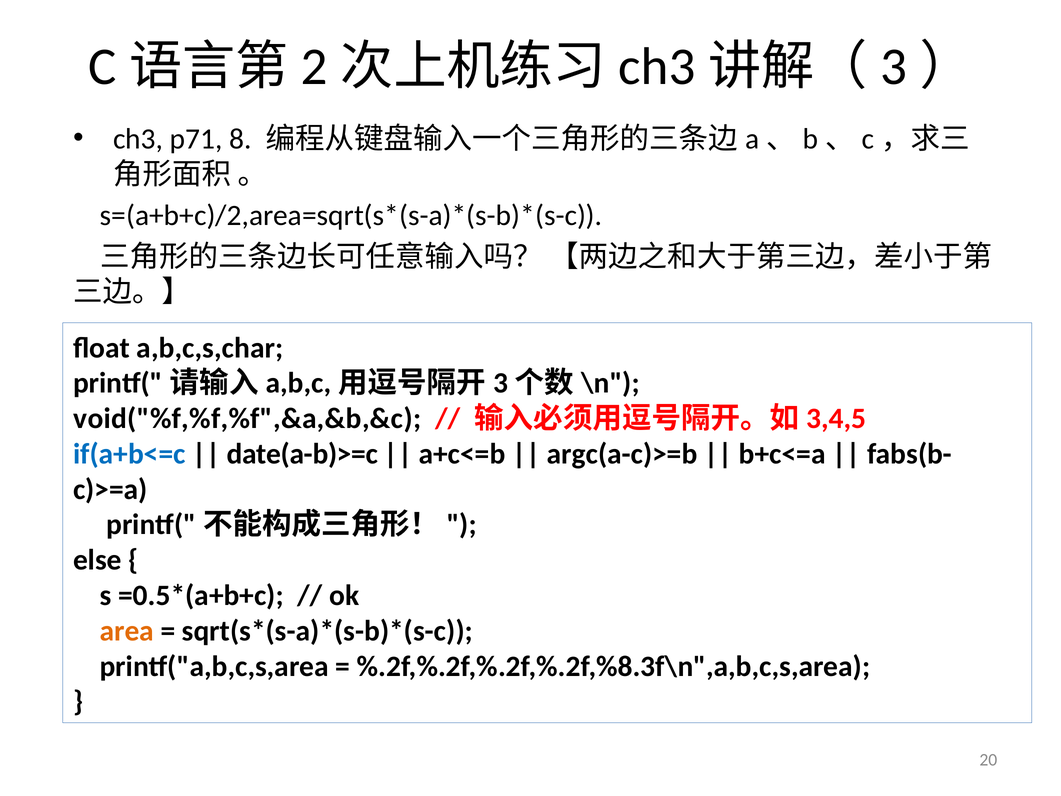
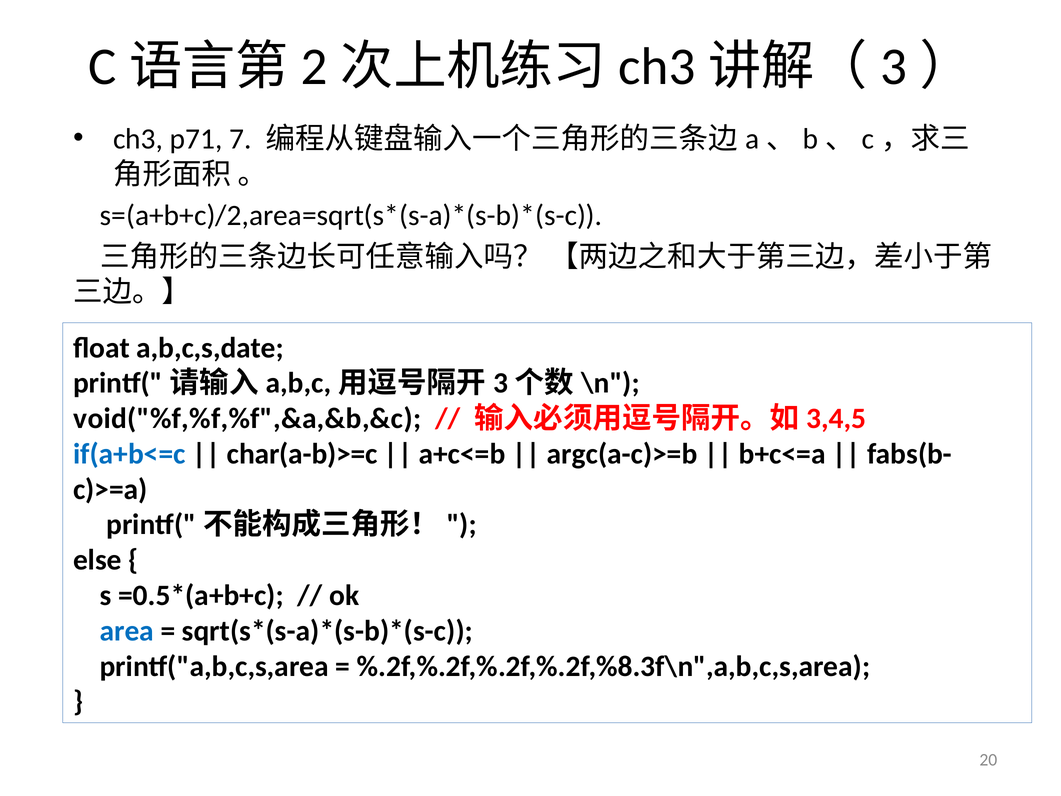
8: 8 -> 7
a,b,c,s,char: a,b,c,s,char -> a,b,c,s,date
date(a-b)>=c: date(a-b)>=c -> char(a-b)>=c
area colour: orange -> blue
